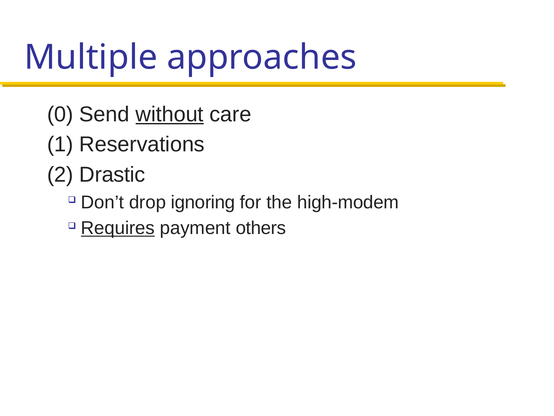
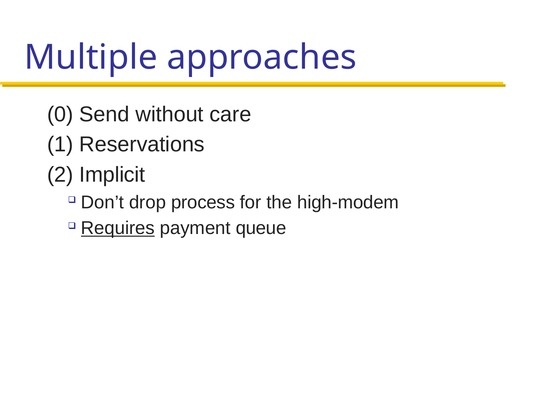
without underline: present -> none
Drastic: Drastic -> Implicit
ignoring: ignoring -> process
others: others -> queue
